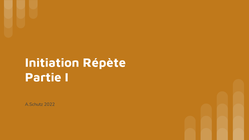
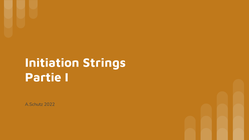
Répète: Répète -> Strings
